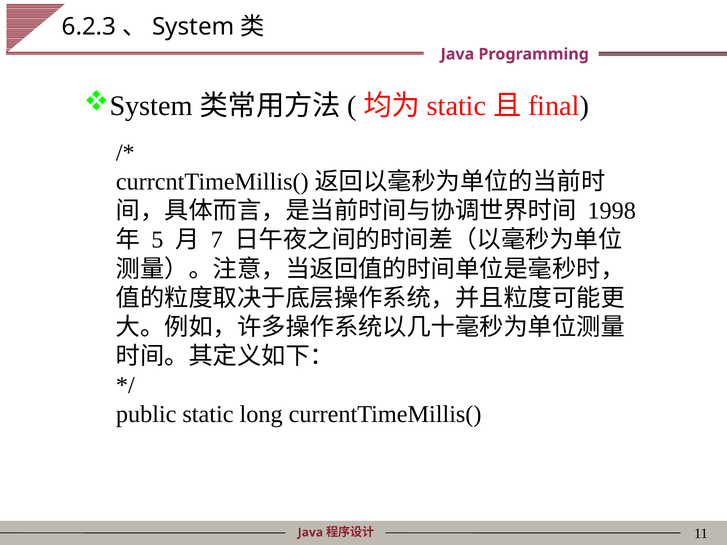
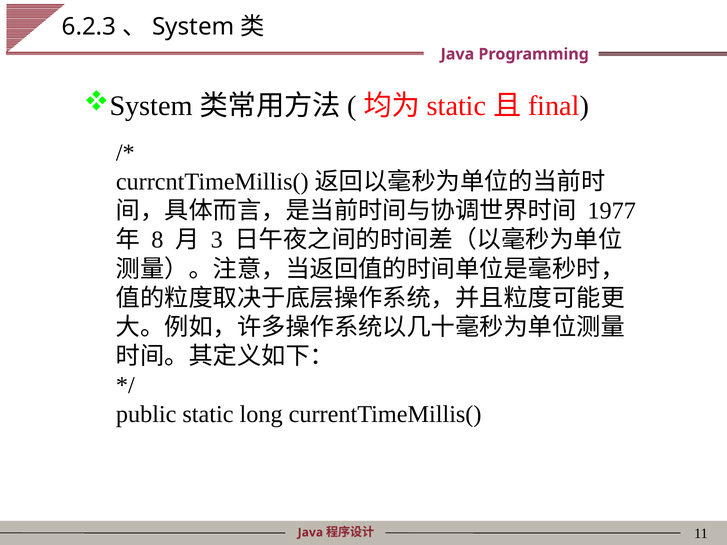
1998: 1998 -> 1977
5: 5 -> 8
7: 7 -> 3
